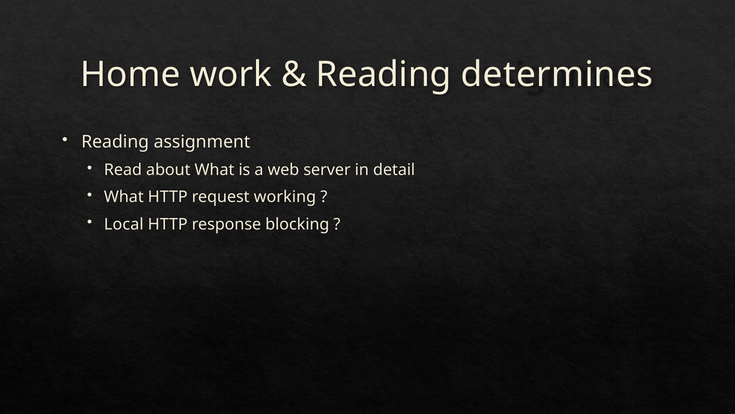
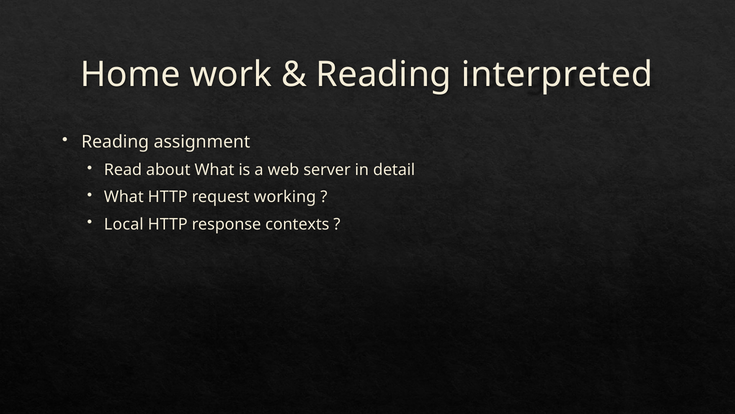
determines: determines -> interpreted
blocking: blocking -> contexts
